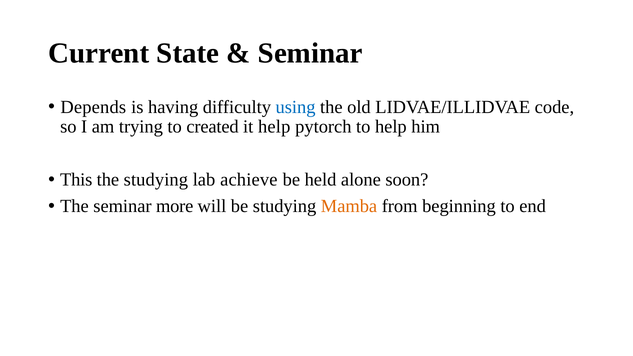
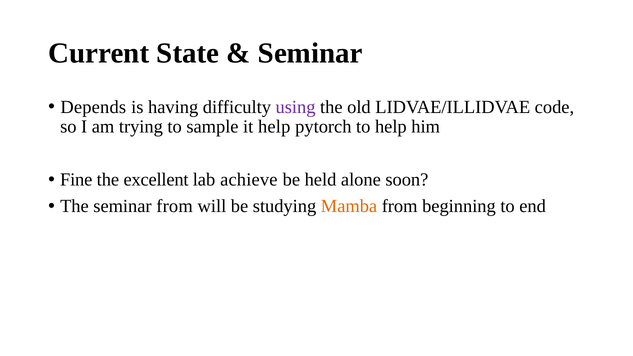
using colour: blue -> purple
created: created -> sample
This: This -> Fine
the studying: studying -> excellent
seminar more: more -> from
